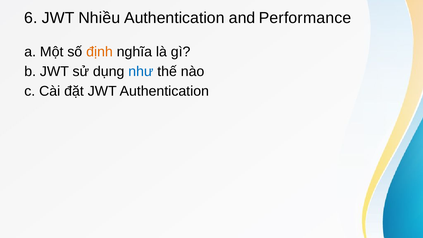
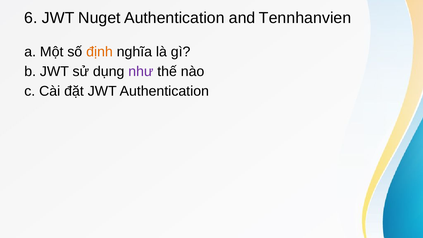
Nhiều: Nhiều -> Nuget
Performance: Performance -> Tennhanvien
như colour: blue -> purple
